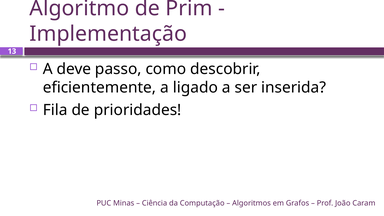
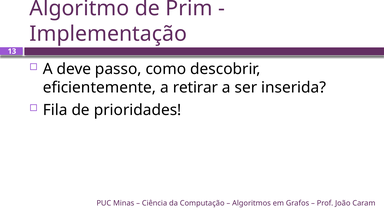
ligado: ligado -> retirar
